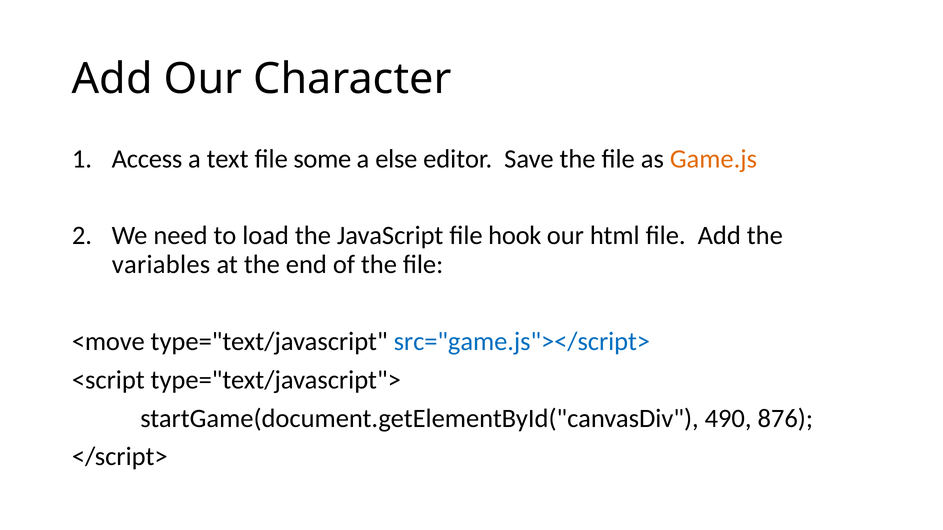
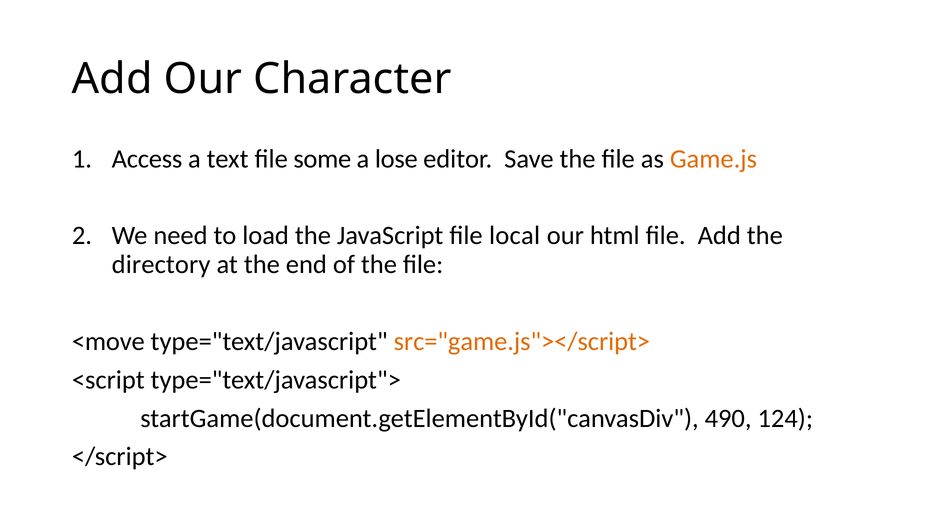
else: else -> lose
hook: hook -> local
variables: variables -> directory
src="game.js"></script> colour: blue -> orange
876: 876 -> 124
